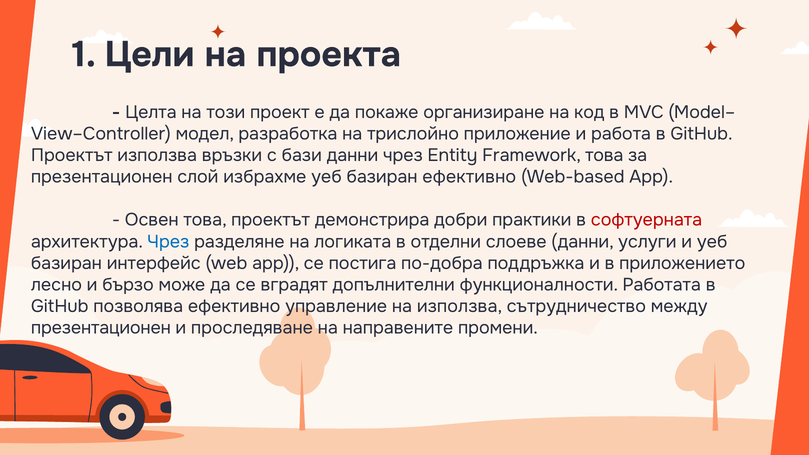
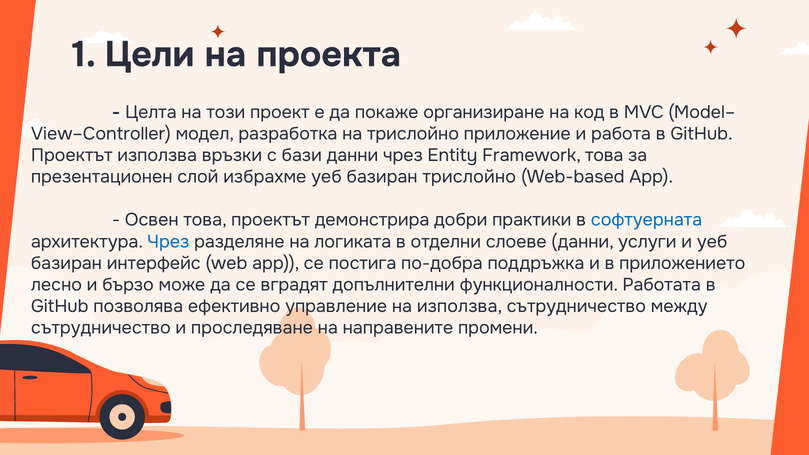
базиран ефективно: ефективно -> трислойно
софтуерната colour: red -> blue
презентационен at (101, 328): презентационен -> сътрудничество
